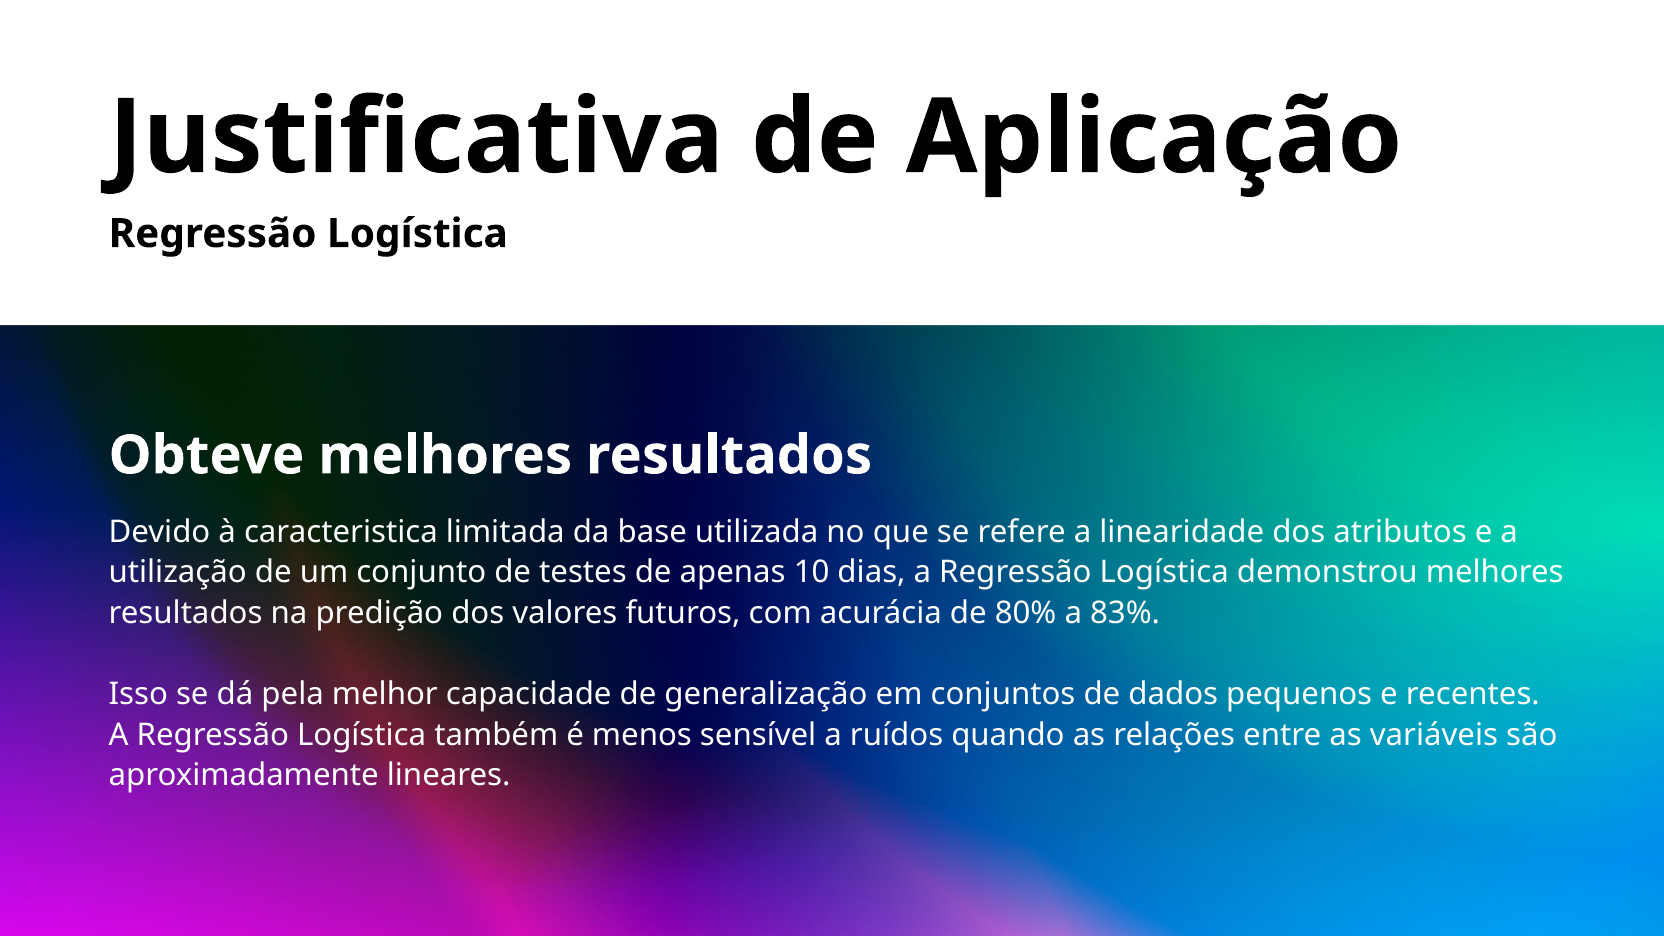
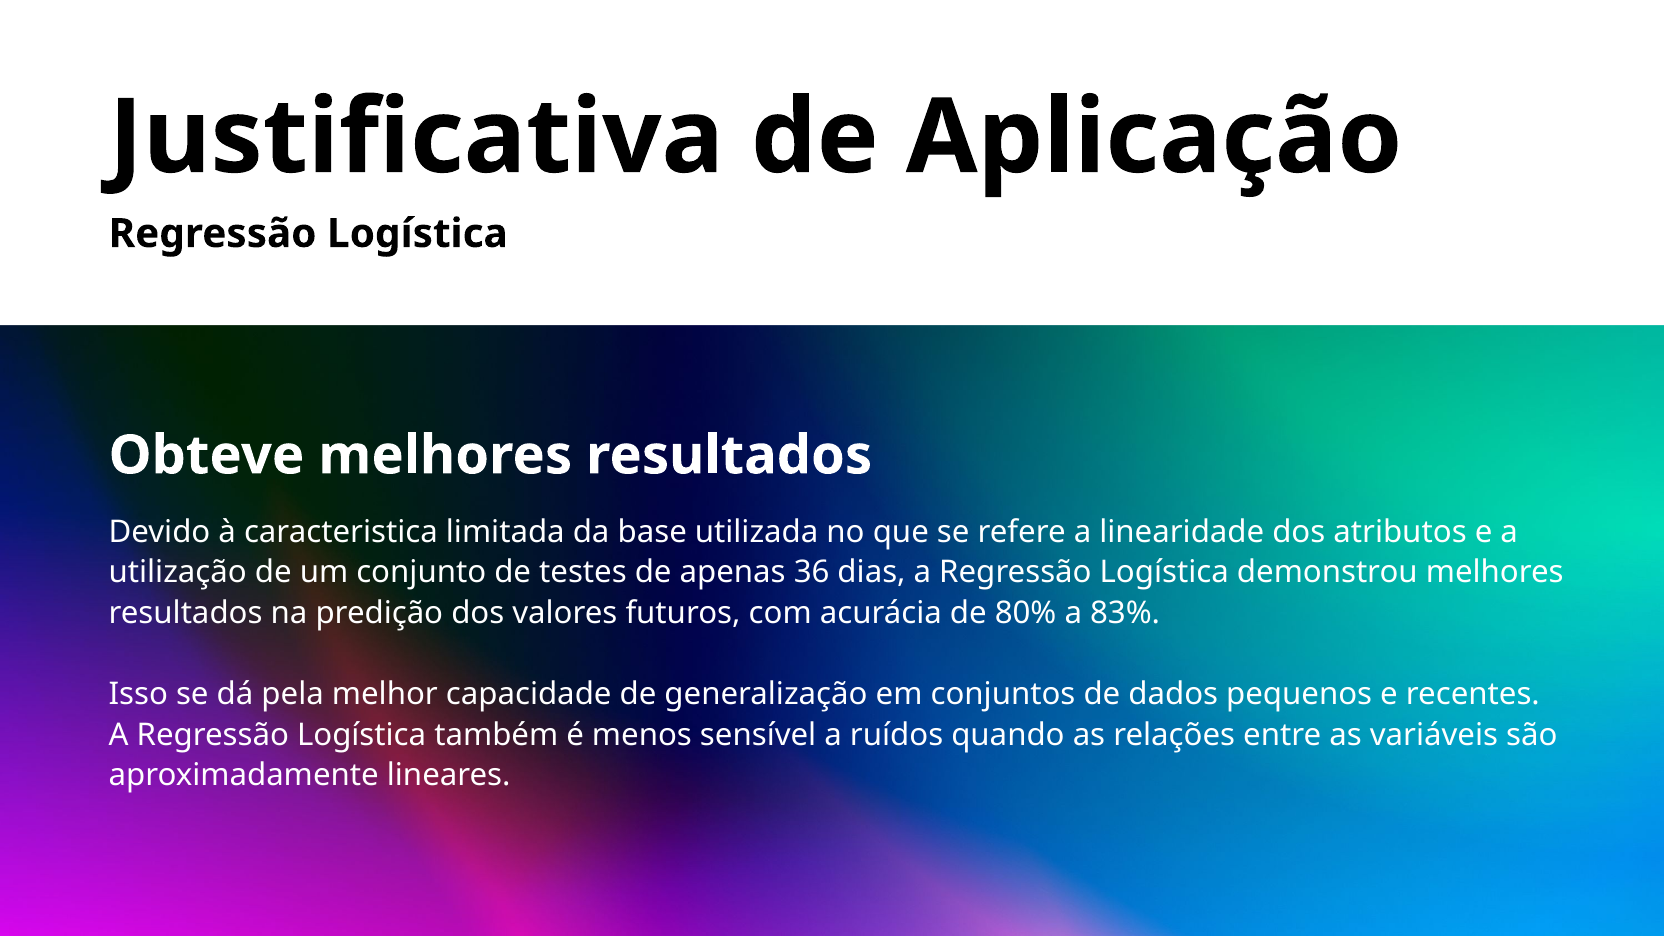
10: 10 -> 36
